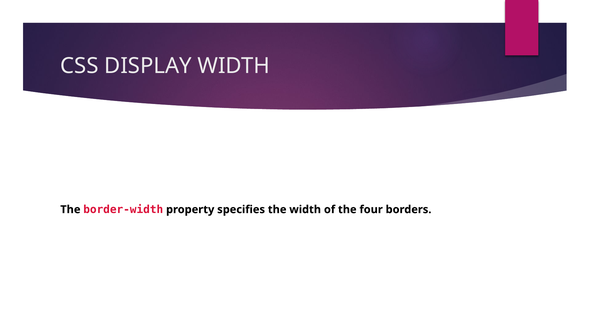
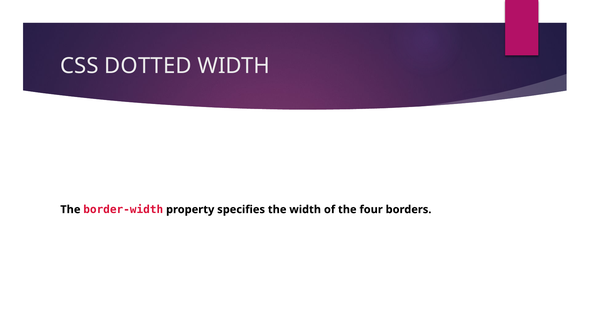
DISPLAY: DISPLAY -> DOTTED
